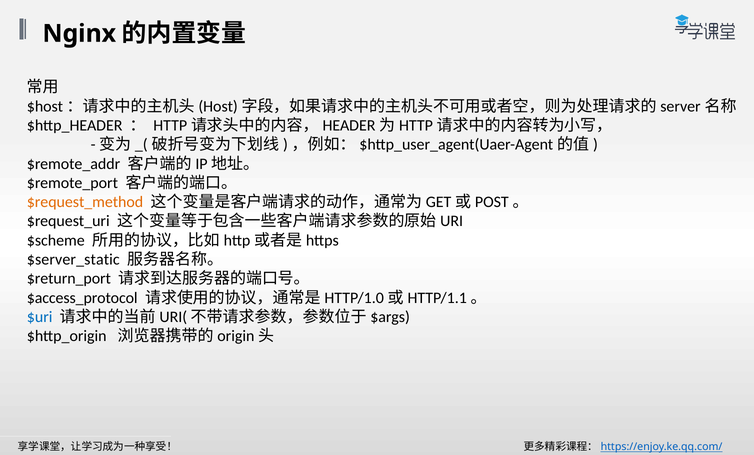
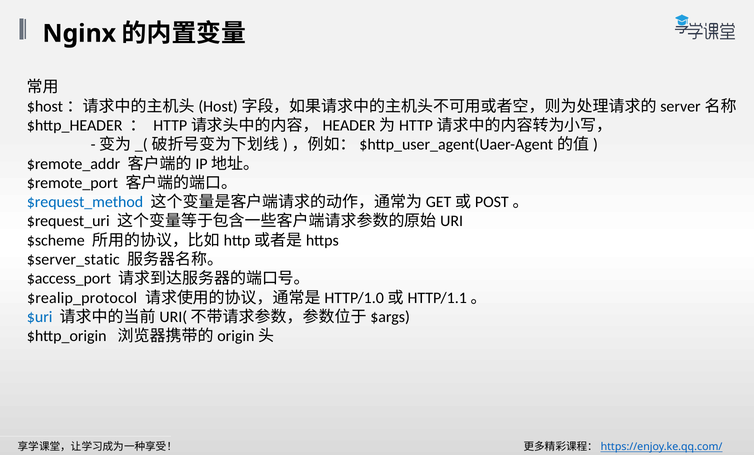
$request_method colour: orange -> blue
$return_port: $return_port -> $access_port
$access_protocol: $access_protocol -> $realip_protocol
